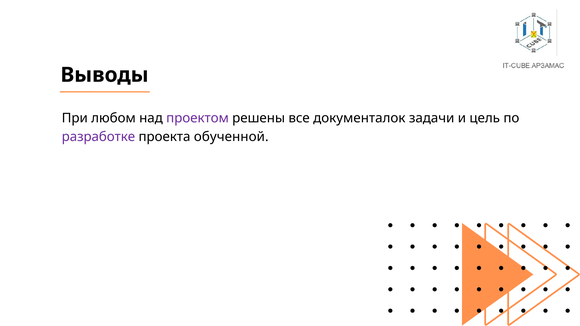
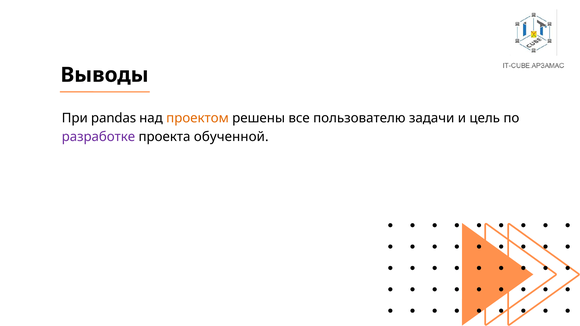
любом: любом -> pandas
проектом colour: purple -> orange
документалок: документалок -> пользователю
